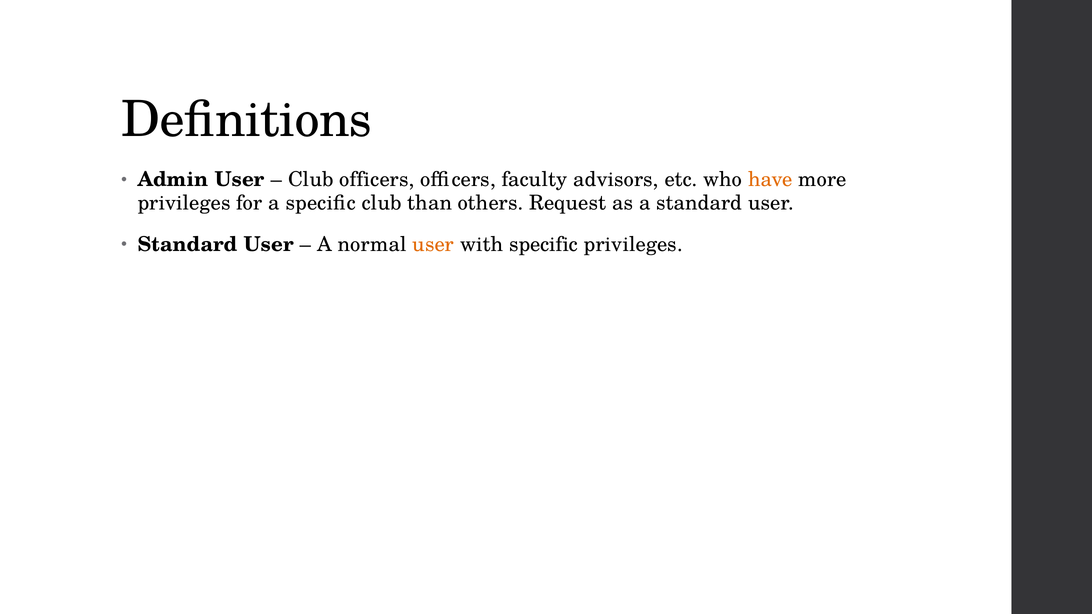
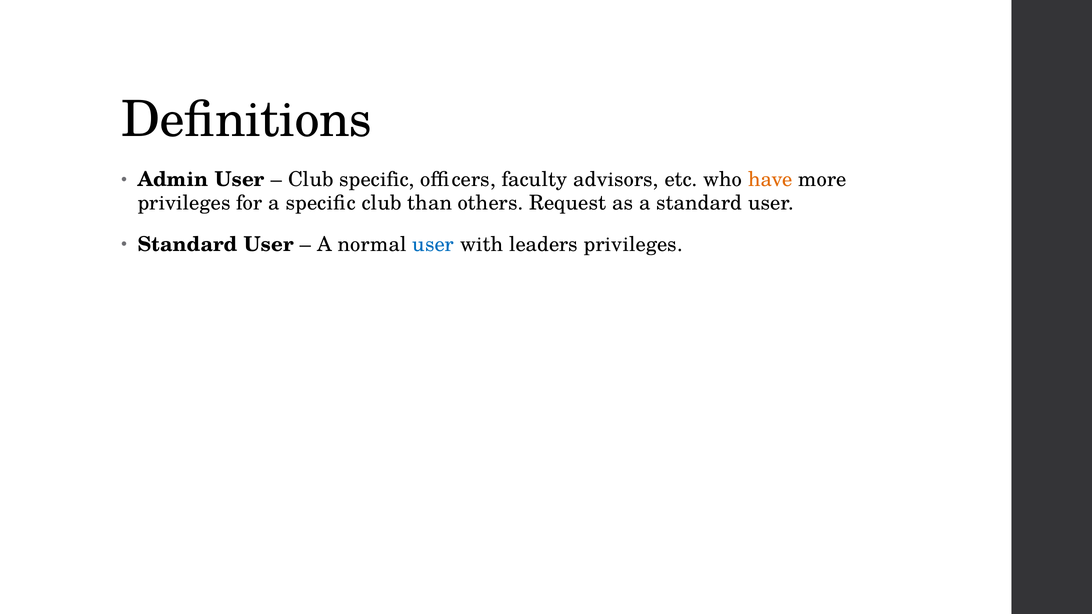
Club officers: officers -> specific
user at (433, 245) colour: orange -> blue
with specific: specific -> leaders
